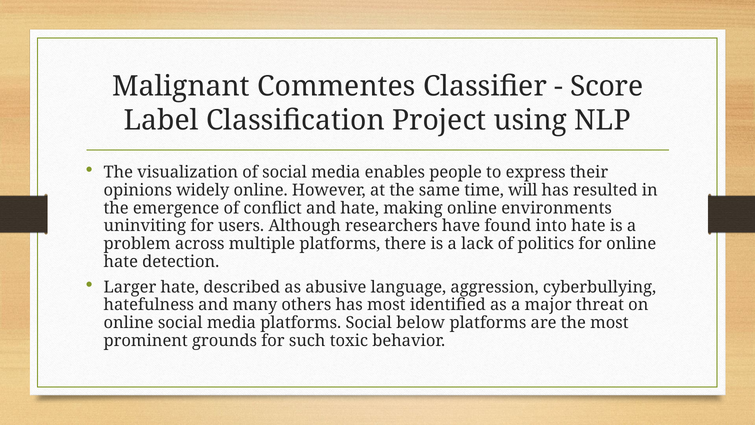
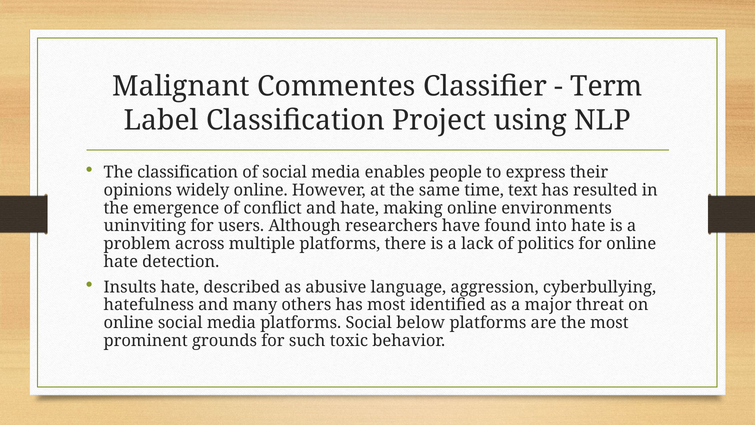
Score: Score -> Term
The visualization: visualization -> classification
will: will -> text
Larger: Larger -> Insults
